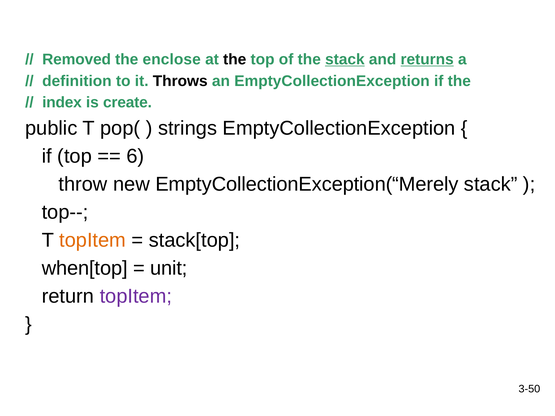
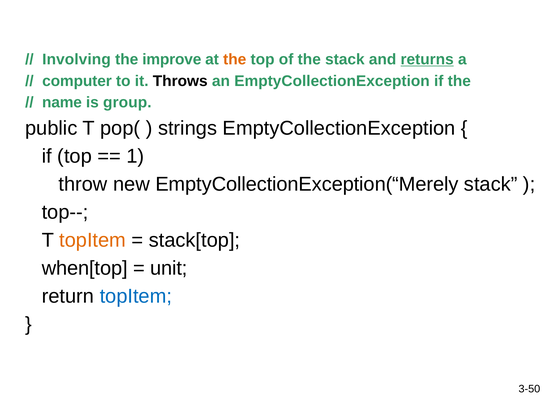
Removed: Removed -> Involving
enclose: enclose -> improve
the at (235, 59) colour: black -> orange
stack at (345, 59) underline: present -> none
definition: definition -> computer
index: index -> name
create: create -> group
6: 6 -> 1
topItem at (136, 296) colour: purple -> blue
